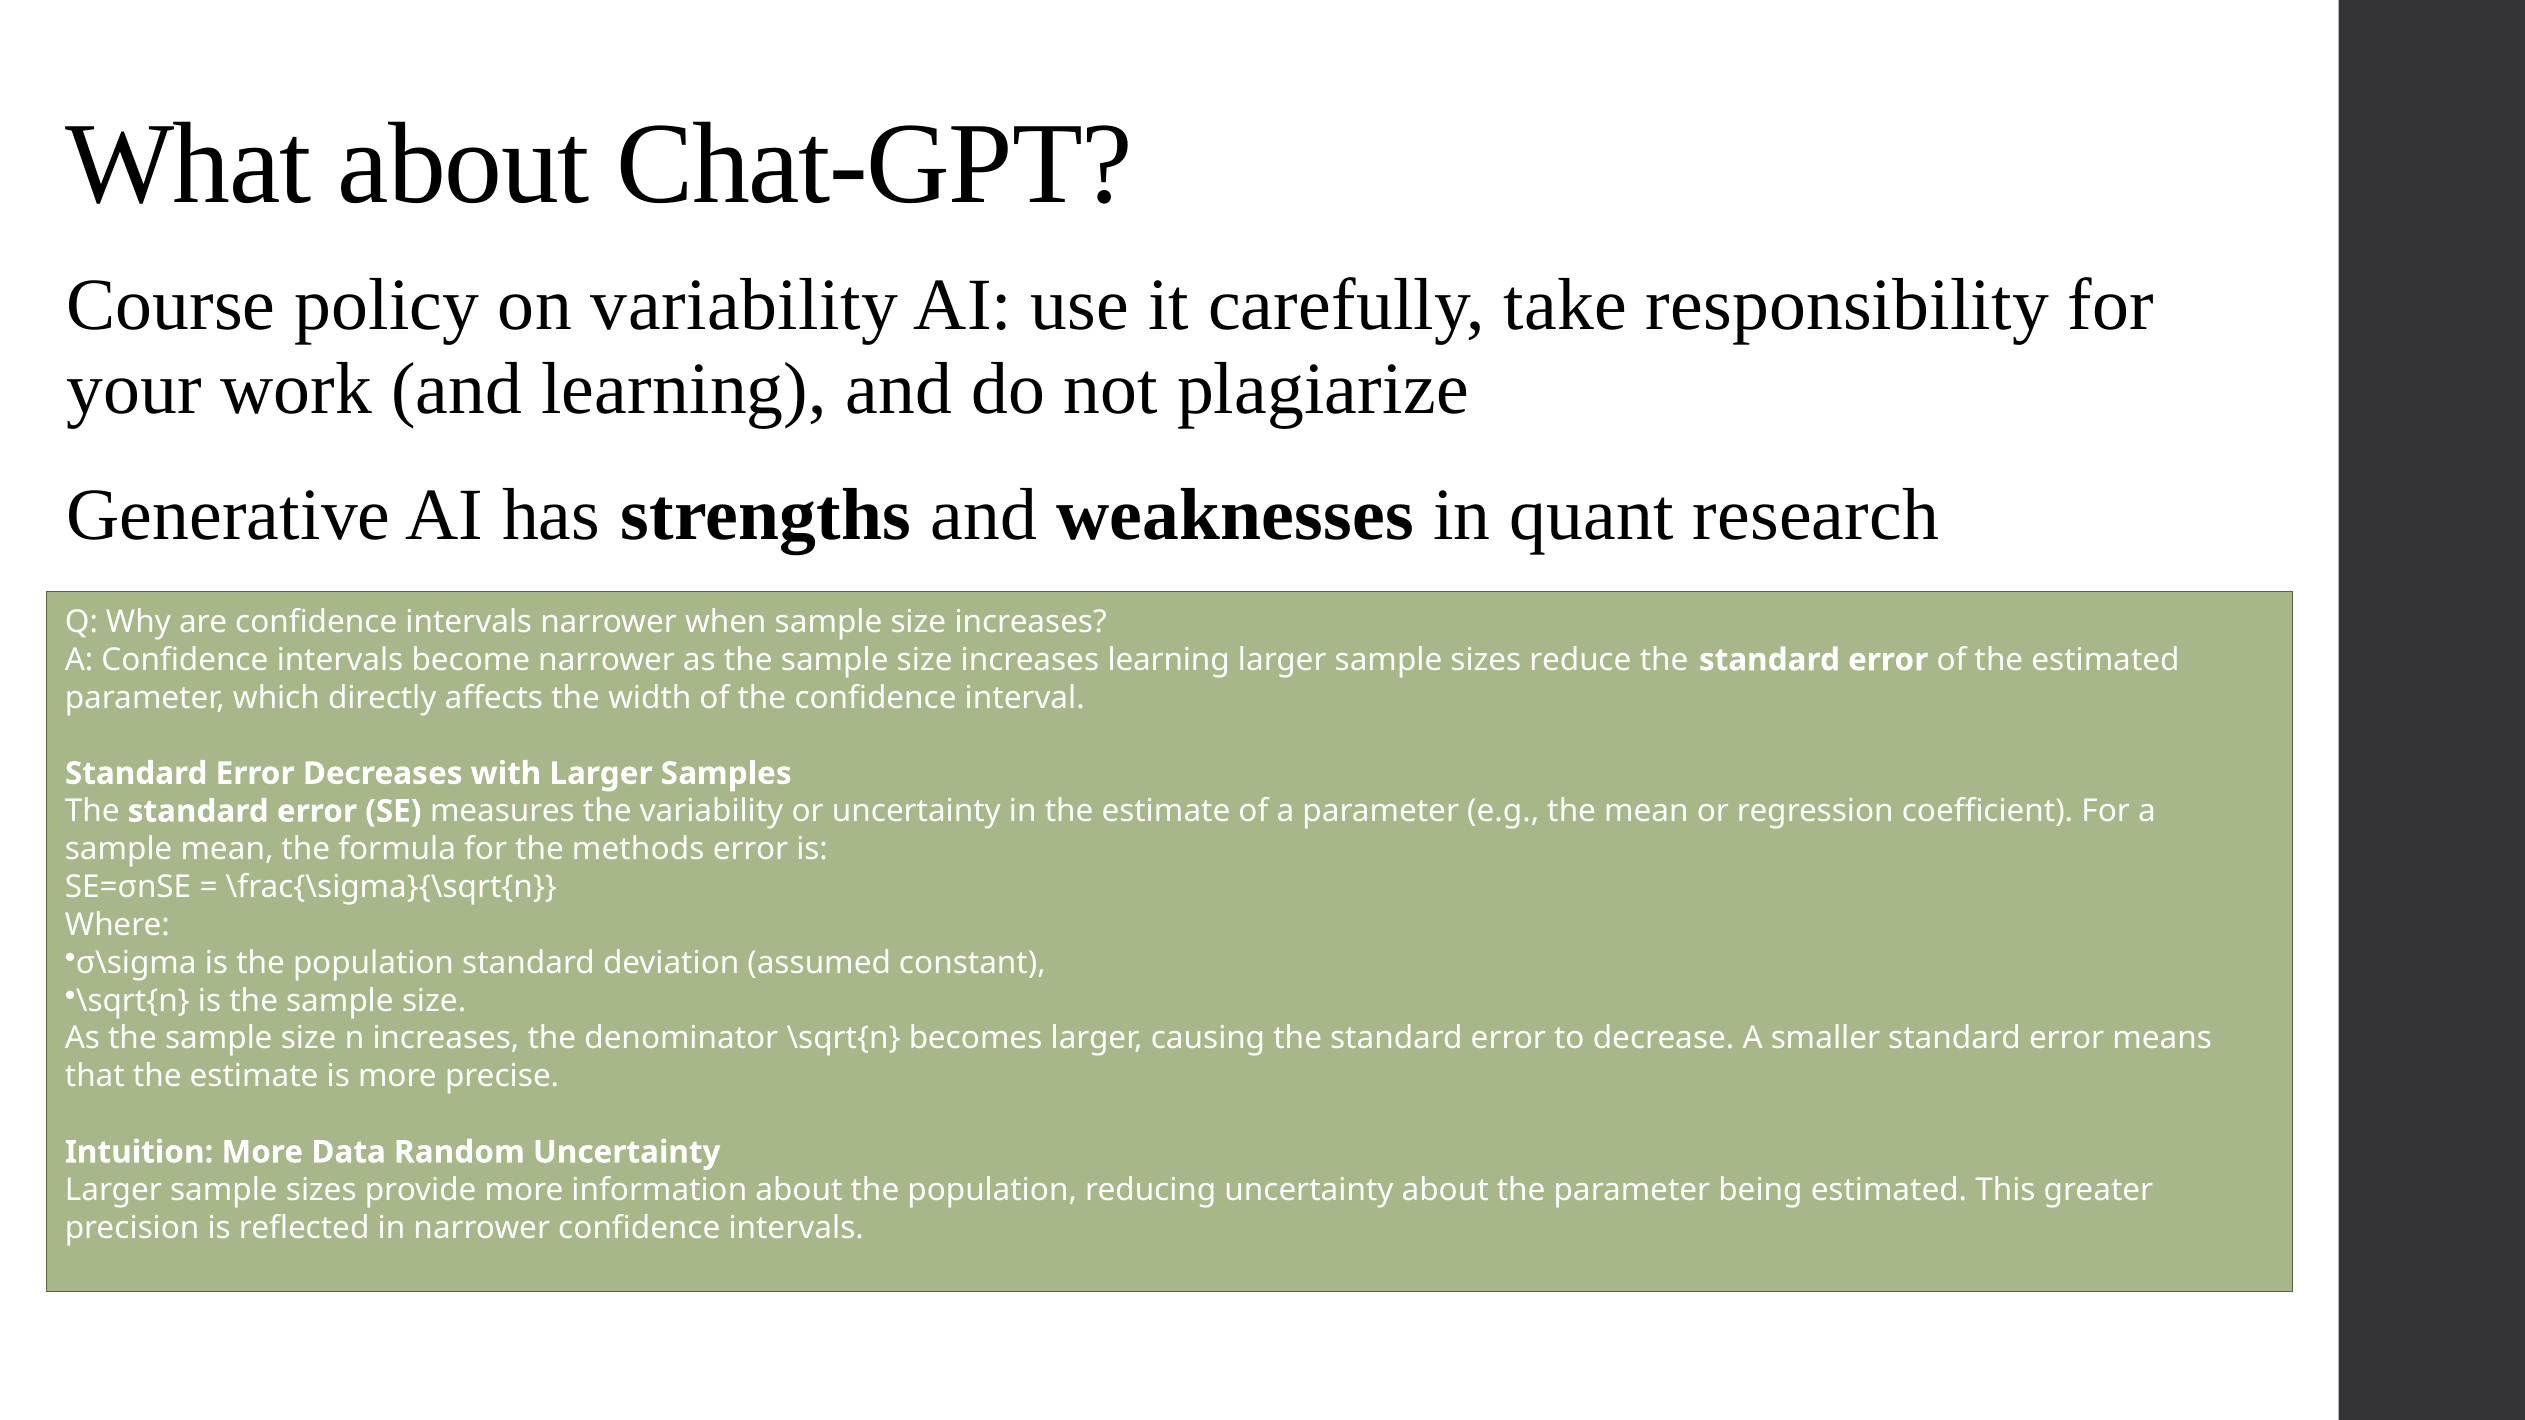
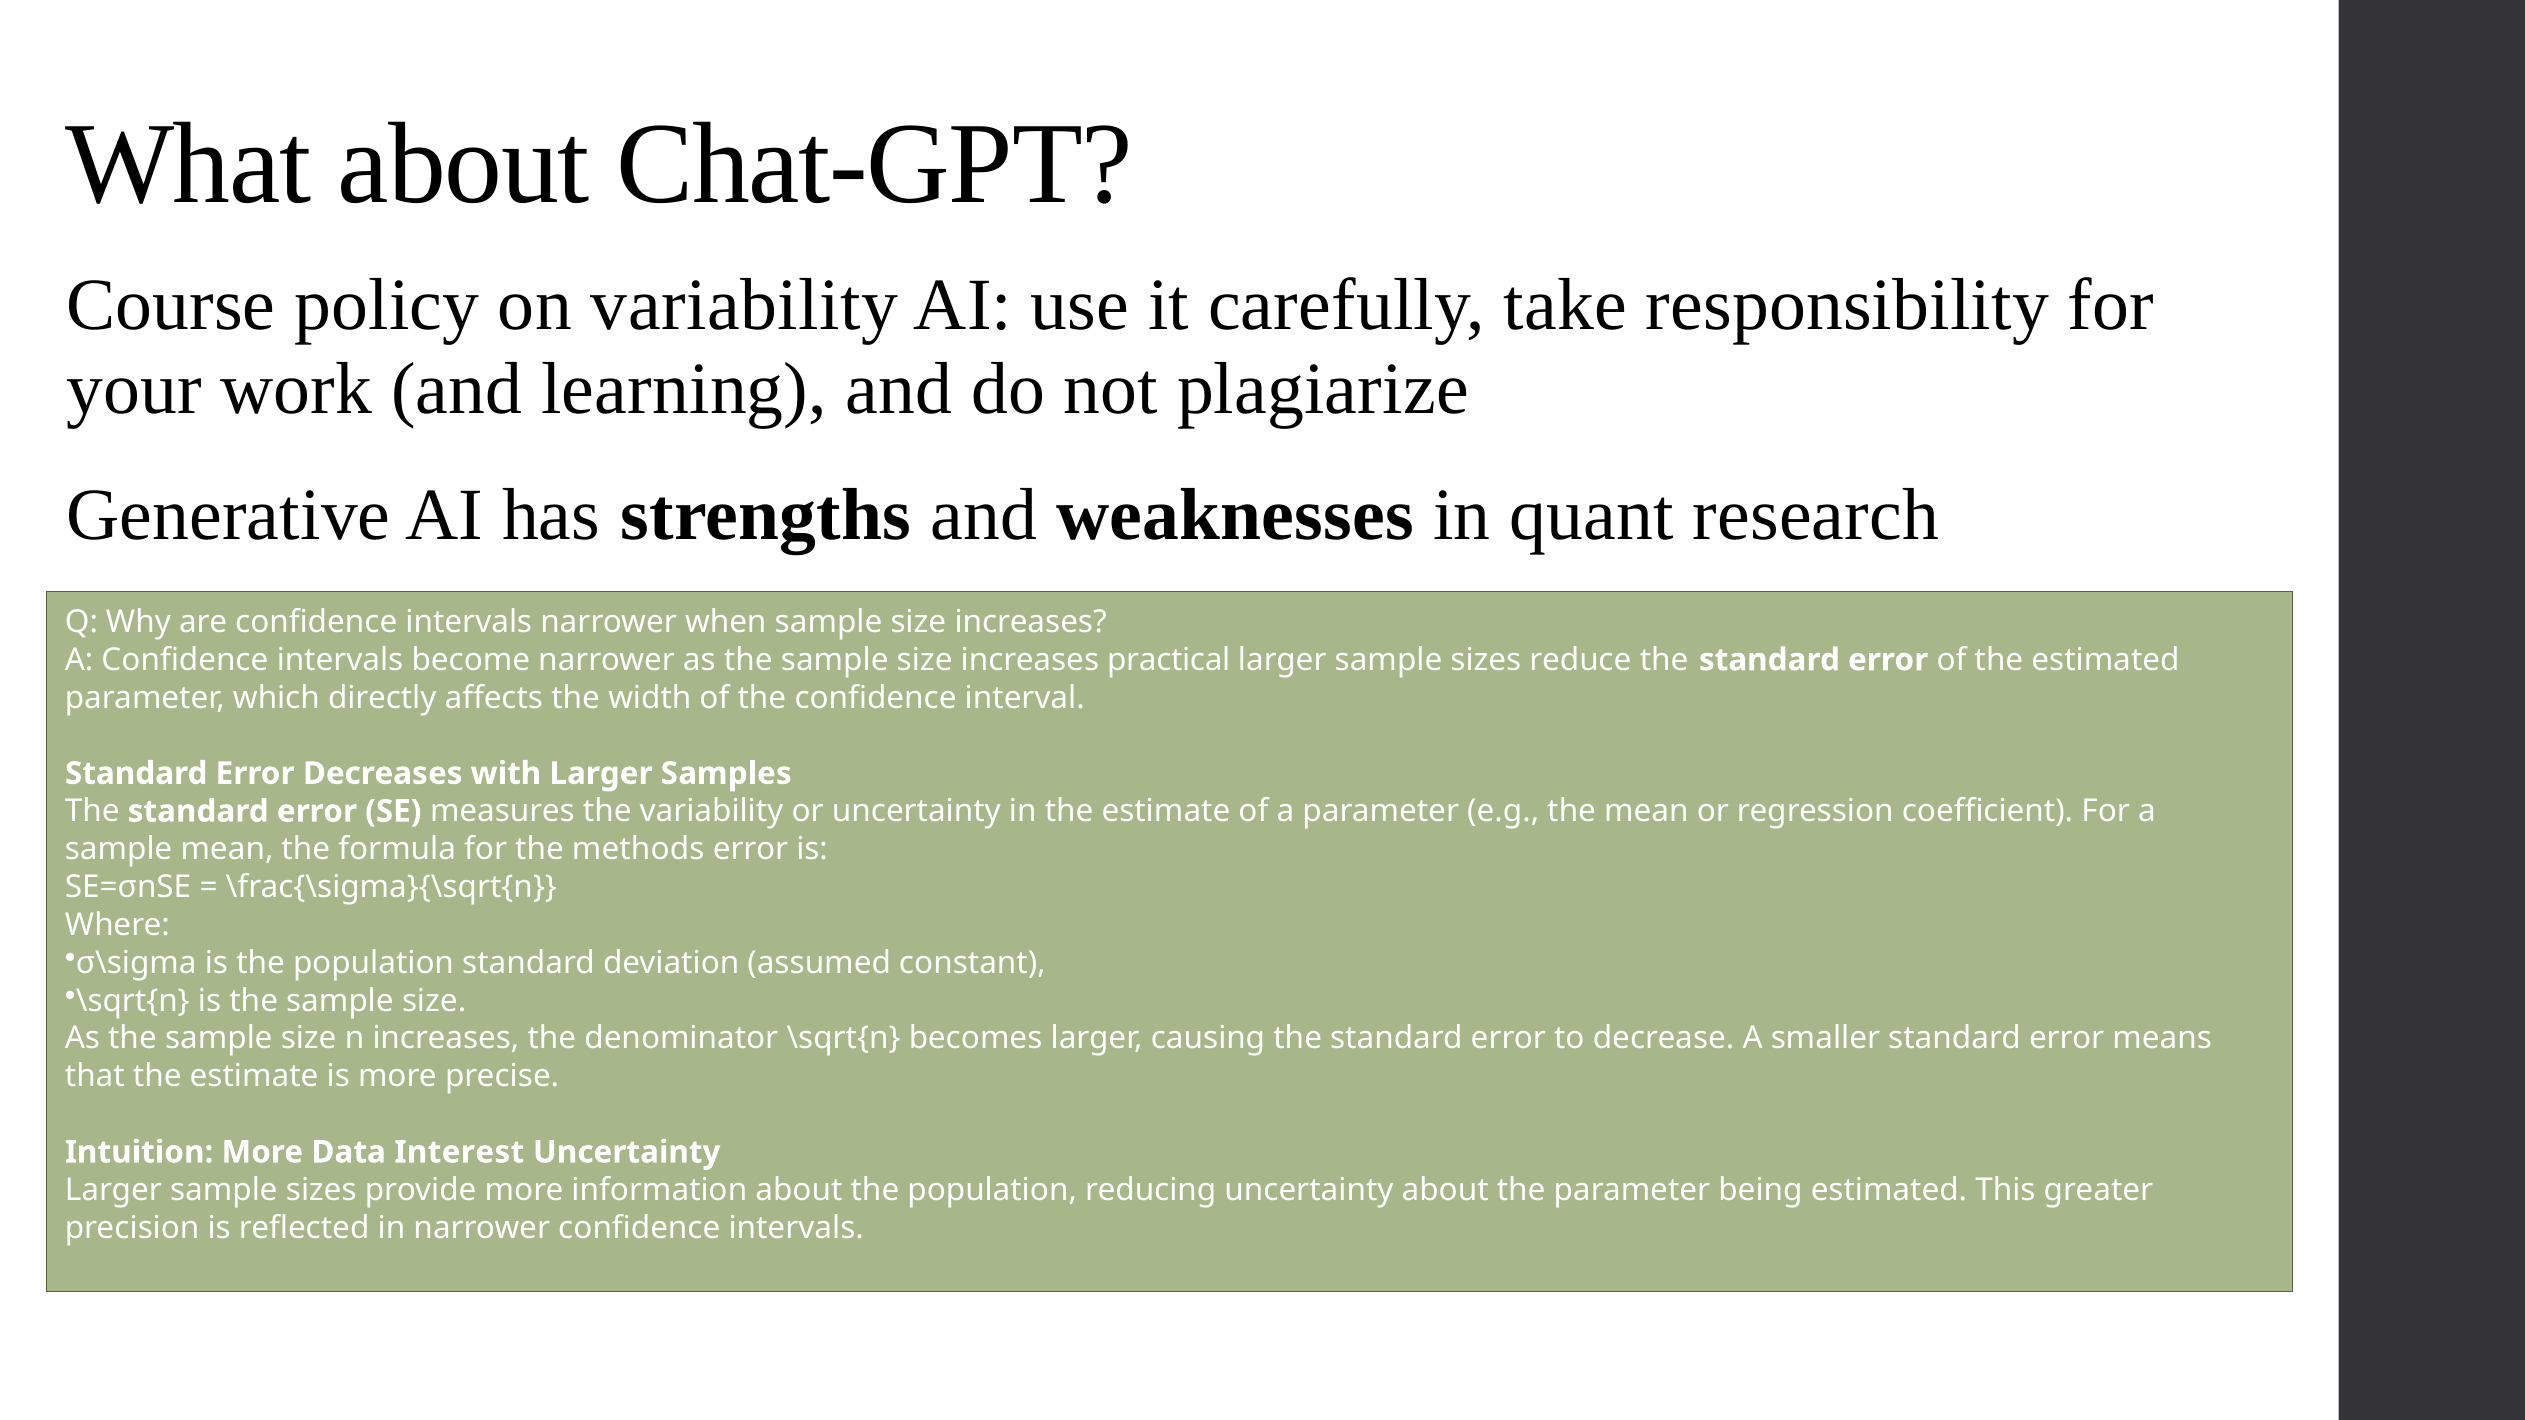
increases learning: learning -> practical
Random: Random -> Interest
